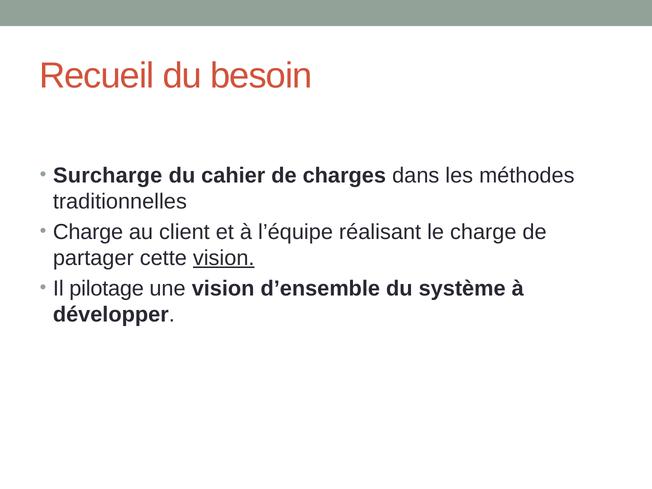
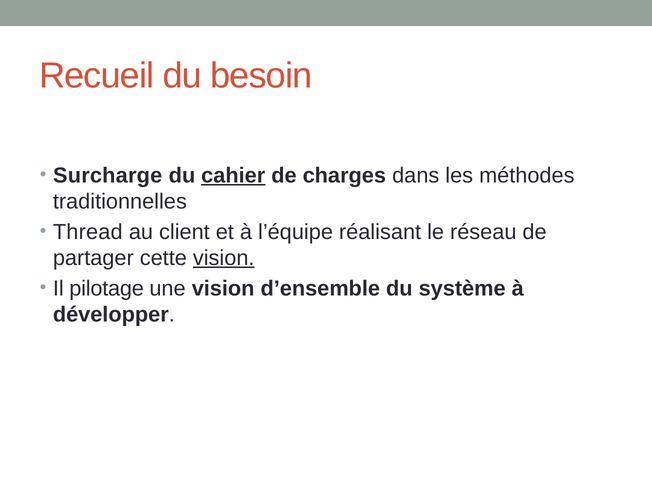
cahier underline: none -> present
Charge at (88, 232): Charge -> Thread
le charge: charge -> réseau
